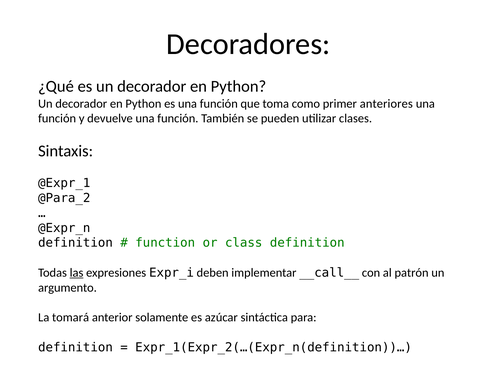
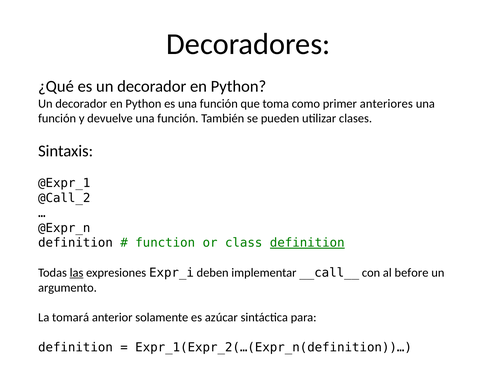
@Para_2: @Para_2 -> @Call_2
definition at (307, 243) underline: none -> present
patrón: patrón -> before
